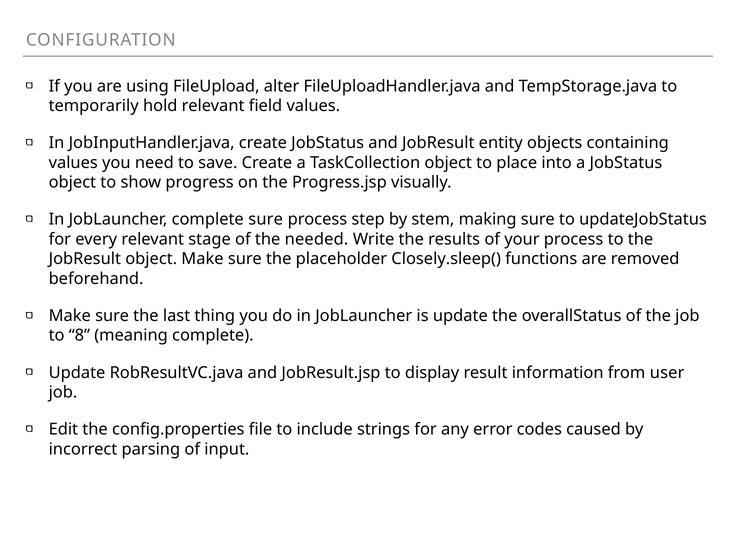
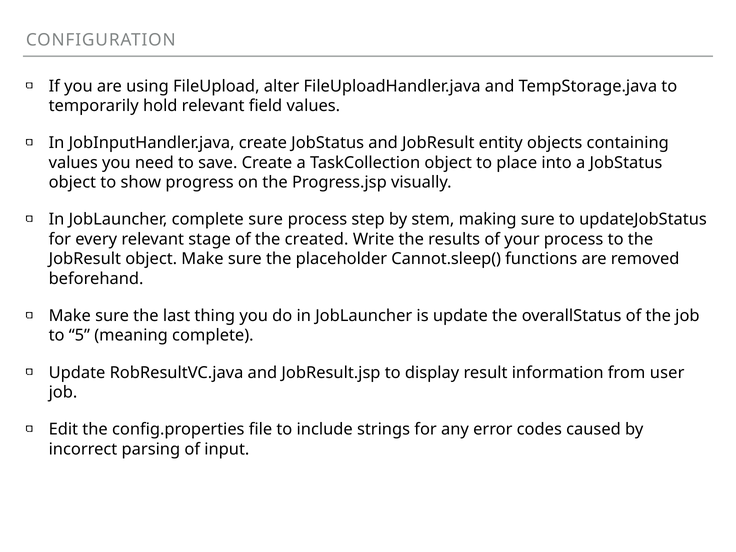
needed: needed -> created
Closely.sleep(: Closely.sleep( -> Cannot.sleep(
8: 8 -> 5
